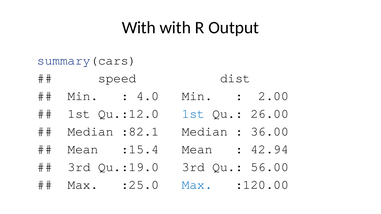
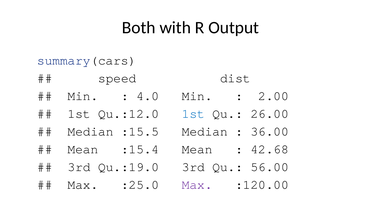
With at (139, 28): With -> Both
:82.1: :82.1 -> :15.5
42.94: 42.94 -> 42.68
Max at (197, 185) colour: blue -> purple
